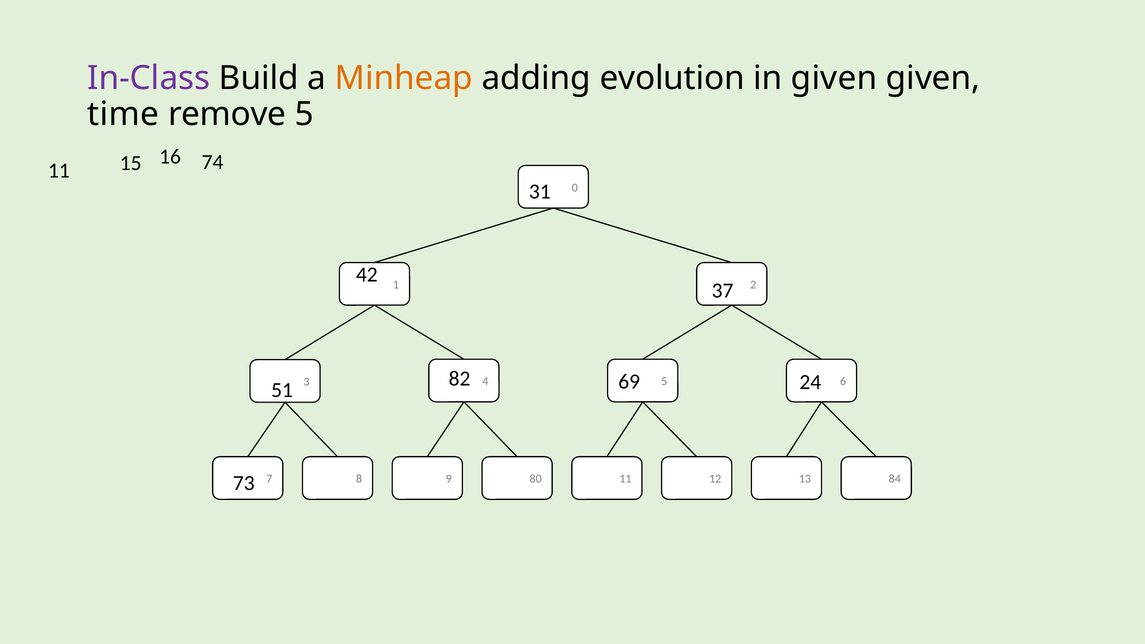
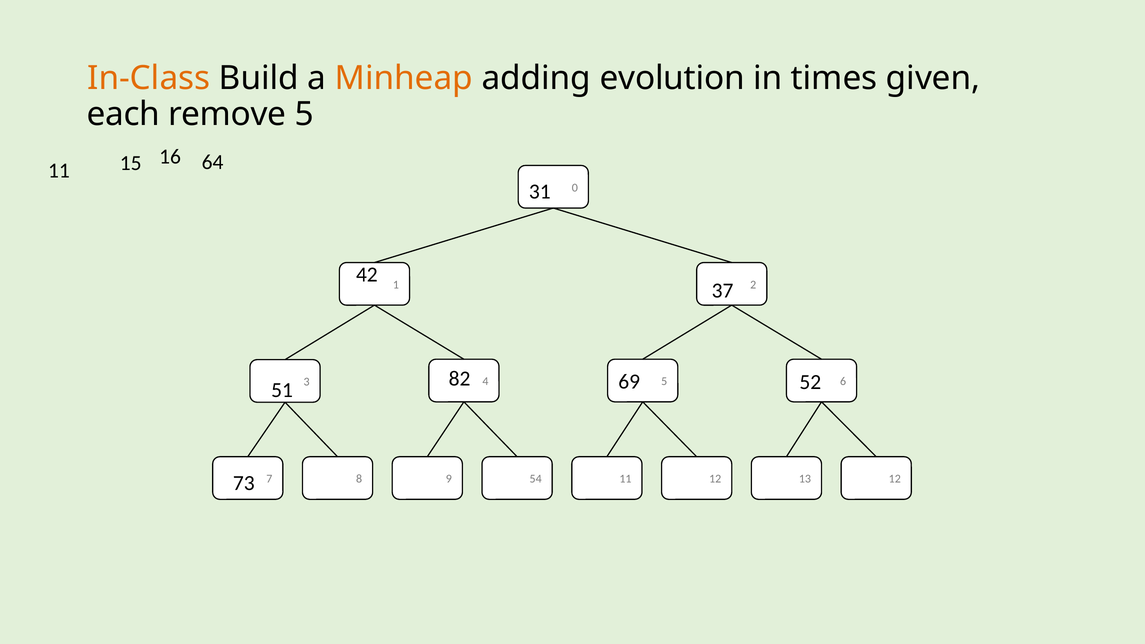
In-Class colour: purple -> orange
in given: given -> times
time: time -> each
74: 74 -> 64
24: 24 -> 52
80: 80 -> 54
11 84: 84 -> 12
